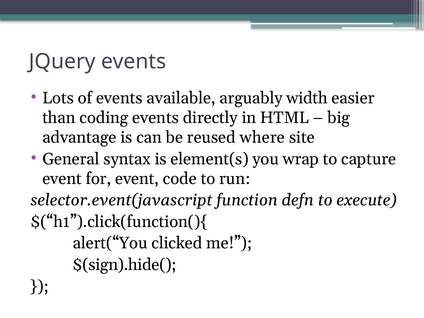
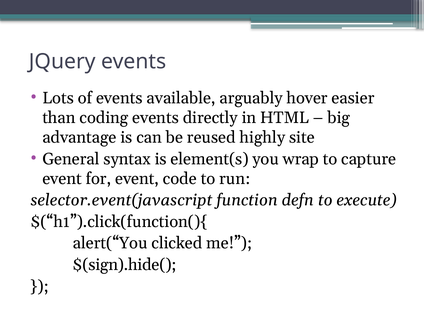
width: width -> hover
where: where -> highly
